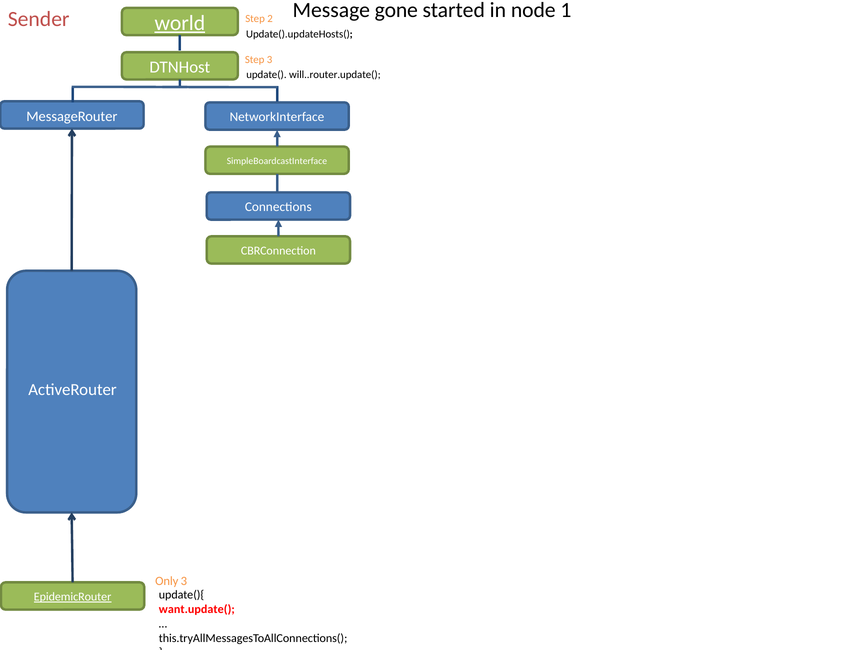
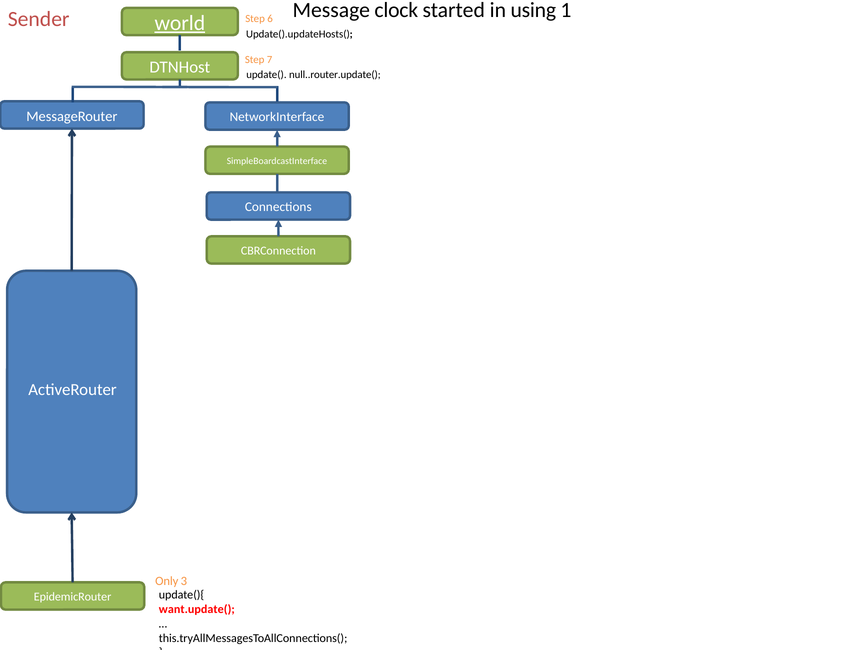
gone: gone -> clock
node: node -> using
2: 2 -> 6
Step 3: 3 -> 7
will..router.update(: will..router.update( -> null..router.update(
EpidemicRouter underline: present -> none
